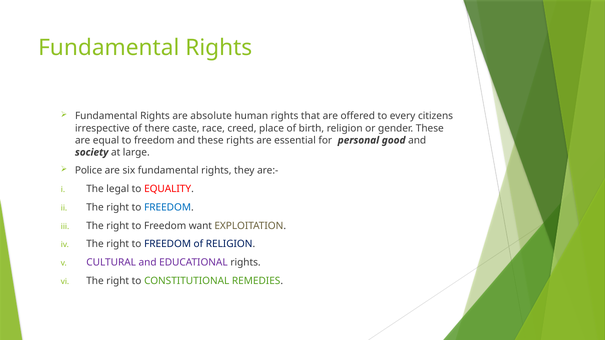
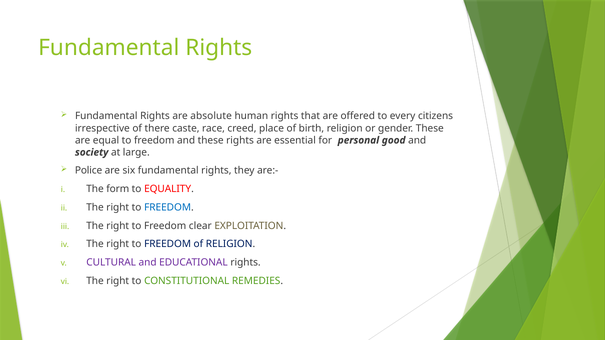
legal: legal -> form
want: want -> clear
